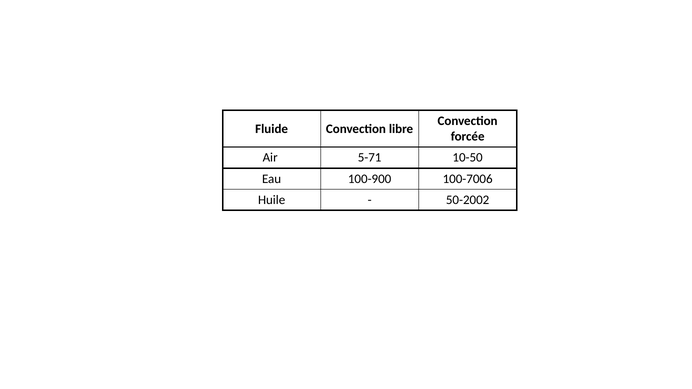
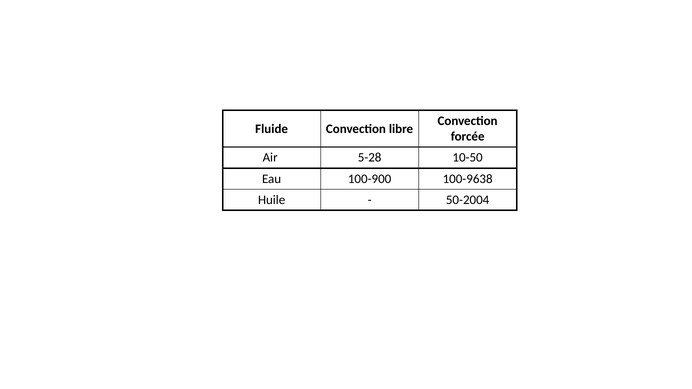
5-71: 5-71 -> 5-28
100-7006: 100-7006 -> 100-9638
50-2002: 50-2002 -> 50-2004
